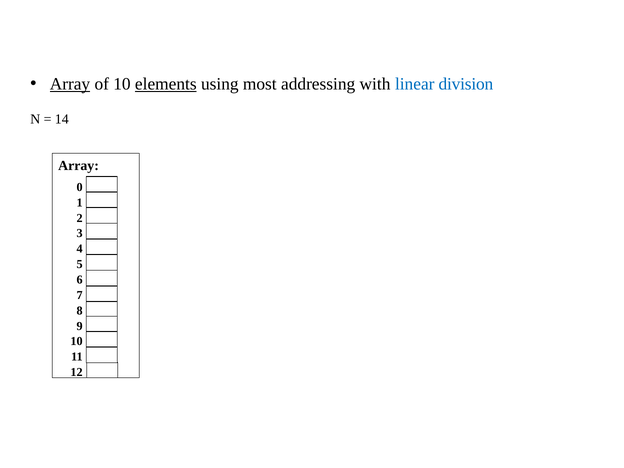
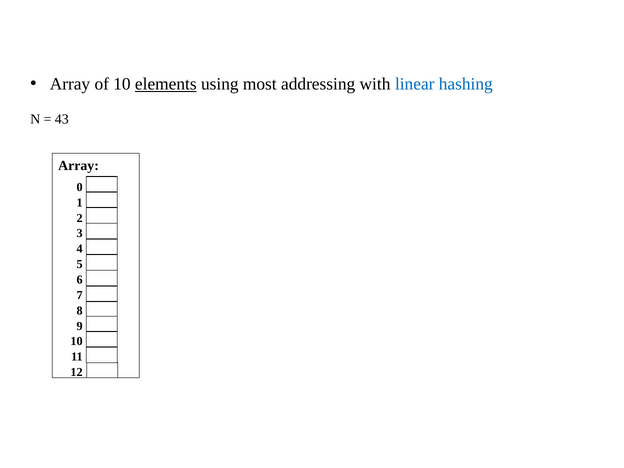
Array at (70, 84) underline: present -> none
division: division -> hashing
14: 14 -> 43
